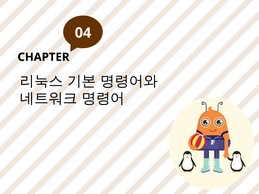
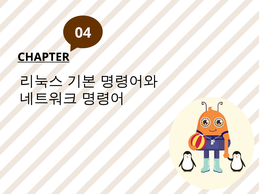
CHAPTER underline: none -> present
